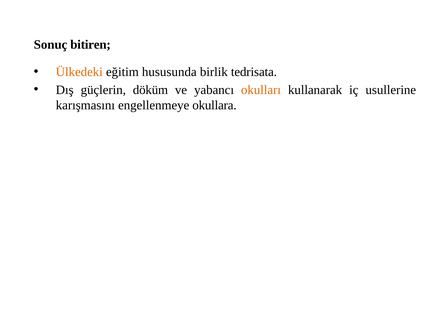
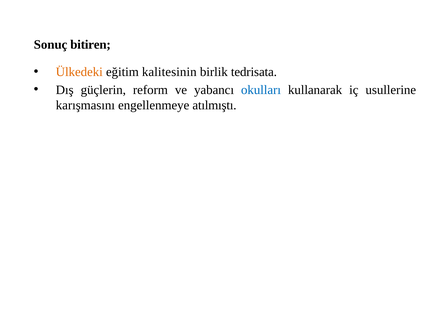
hususunda: hususunda -> kalitesinin
döküm: döküm -> reform
okulları colour: orange -> blue
okullara: okullara -> atılmıştı
